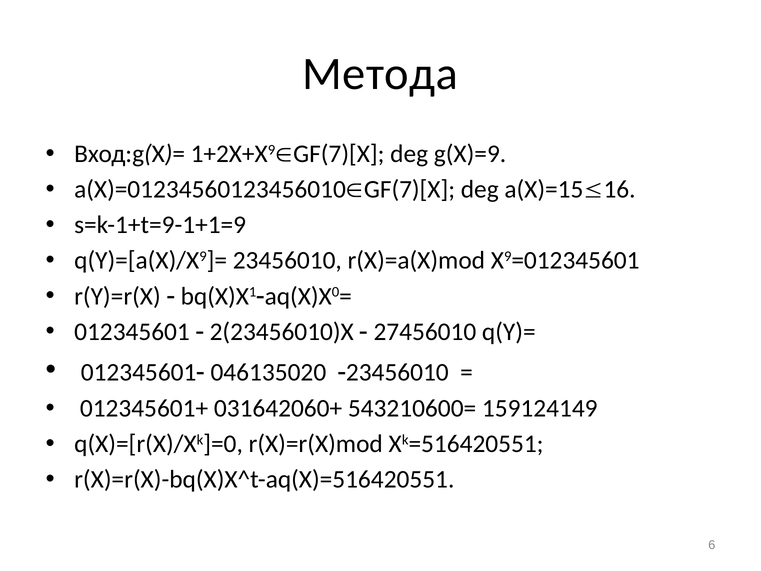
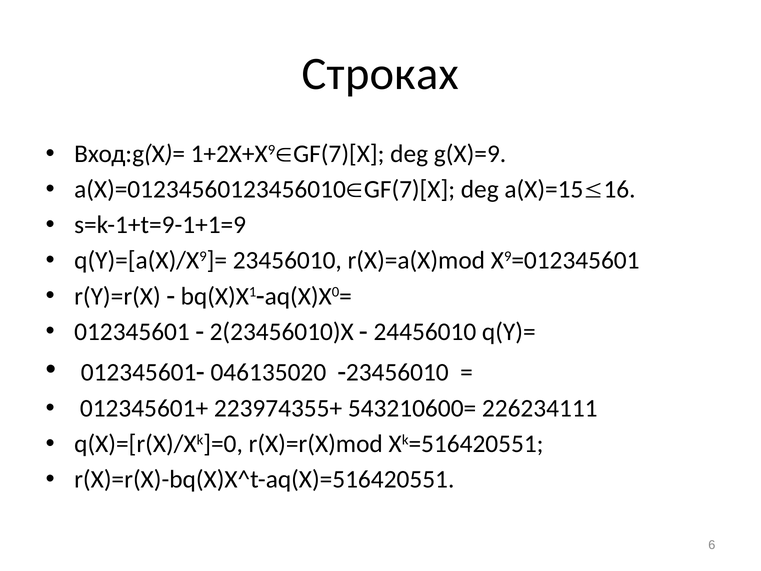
Метода: Метода -> Строках
27456010: 27456010 -> 24456010
031642060+: 031642060+ -> 223974355+
159124149: 159124149 -> 226234111
